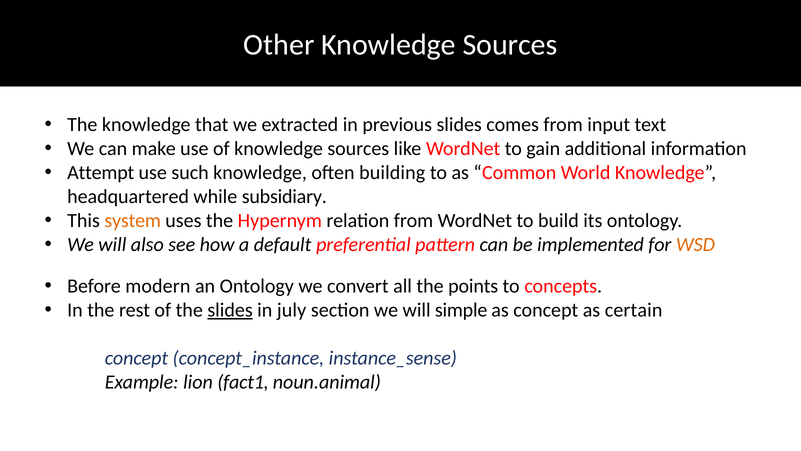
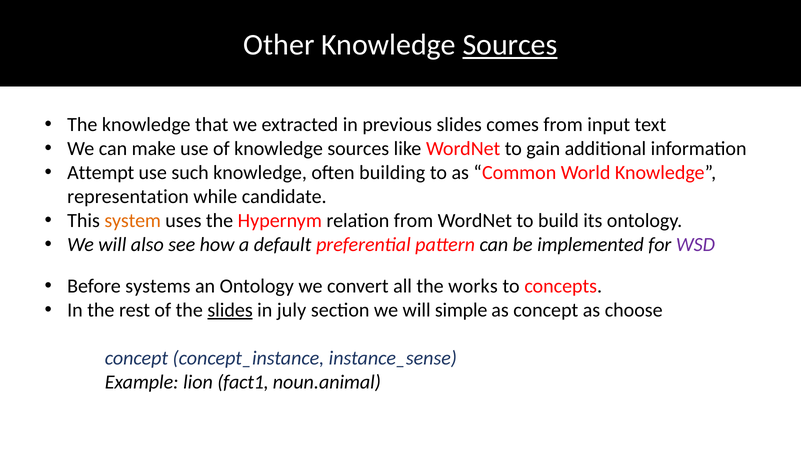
Sources at (510, 45) underline: none -> present
headquartered: headquartered -> representation
subsidiary: subsidiary -> candidate
WSD colour: orange -> purple
modern: modern -> systems
points: points -> works
certain: certain -> choose
